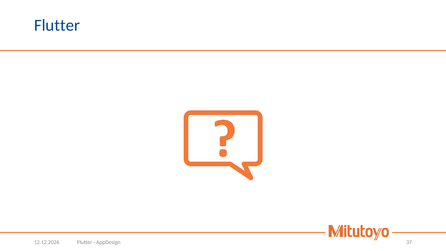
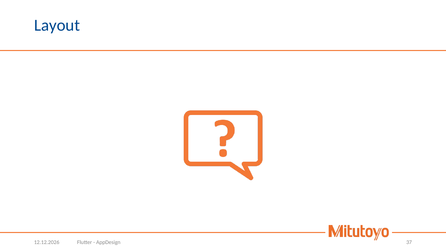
Flutter at (57, 25): Flutter -> Layout
